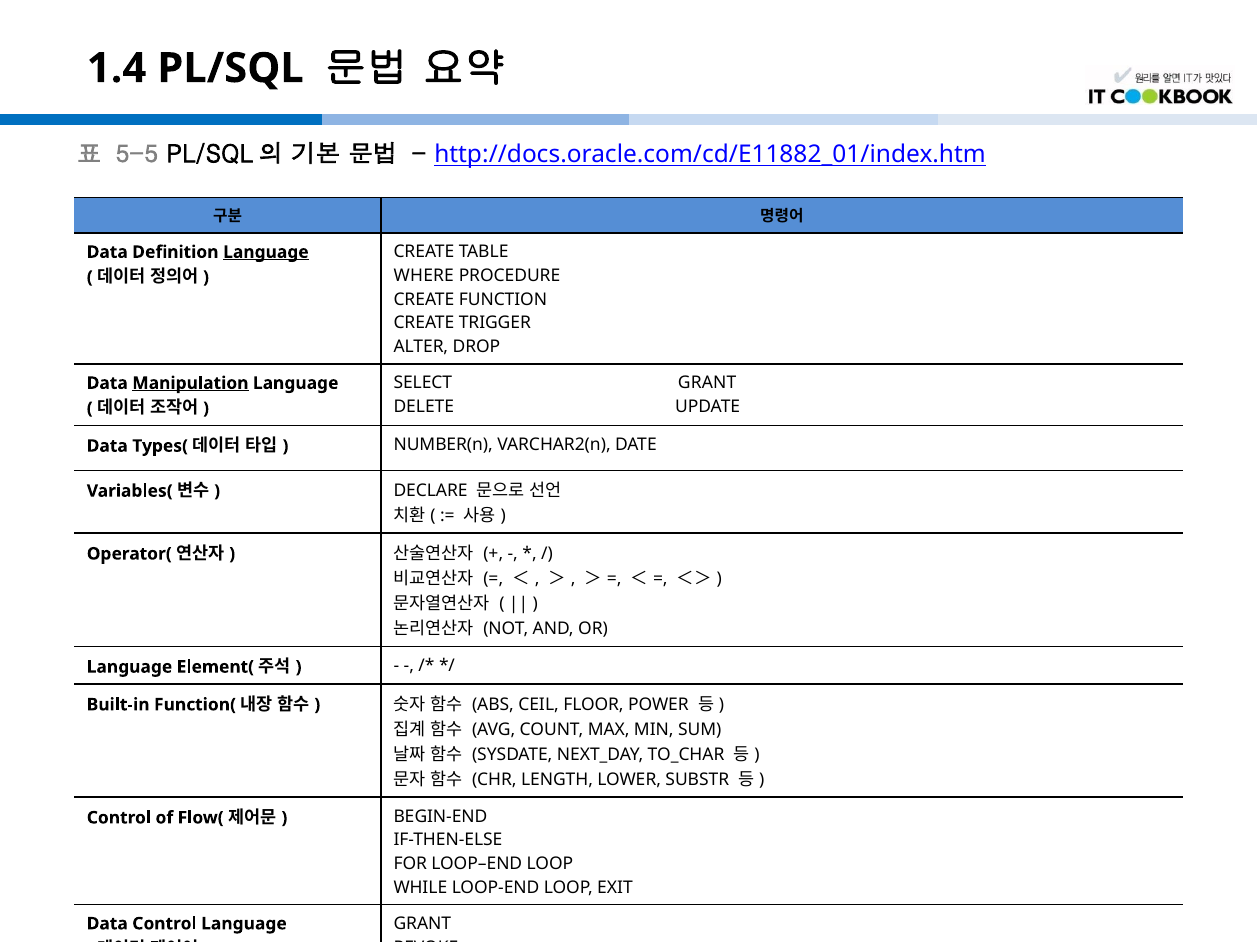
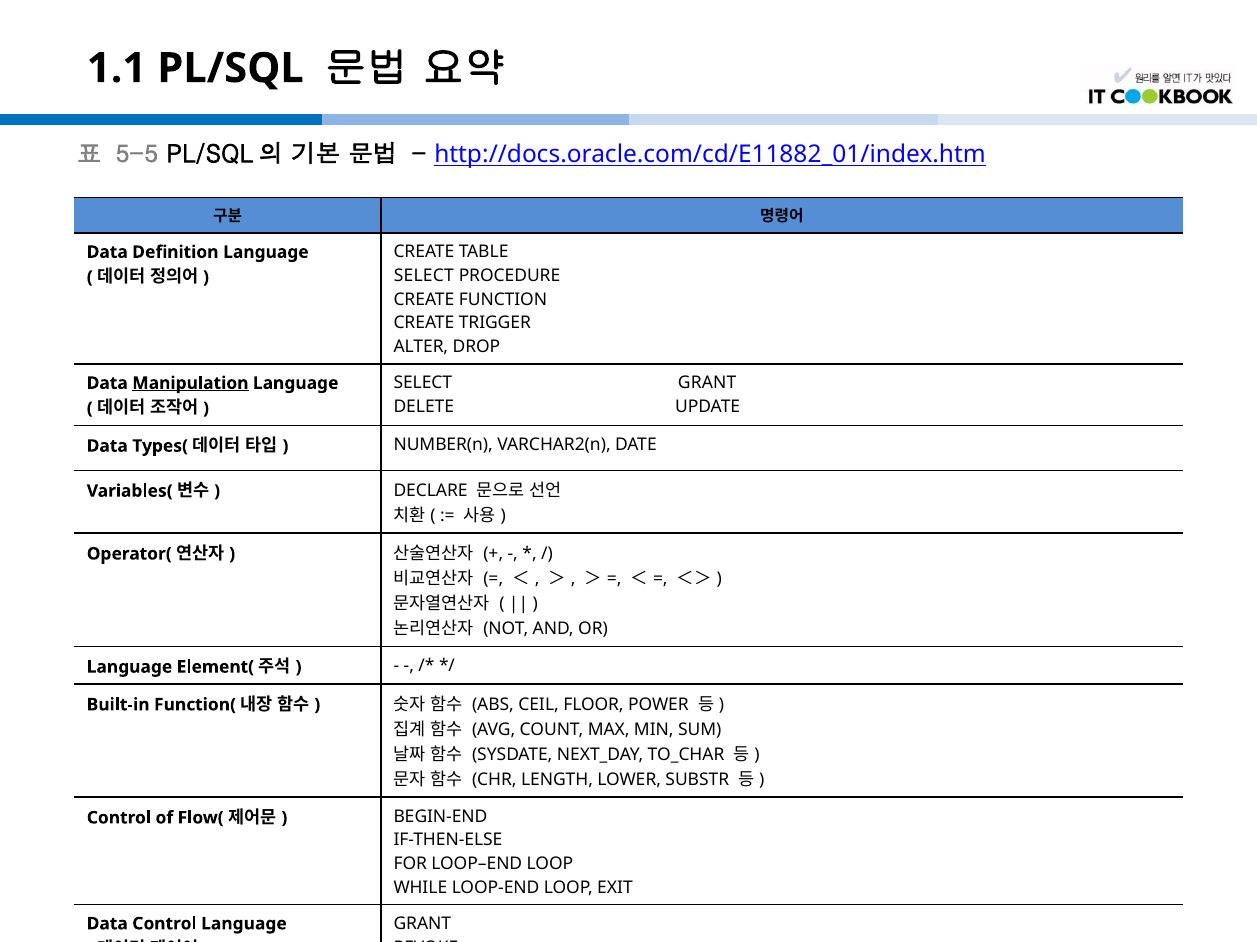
1.4: 1.4 -> 1.1
Language at (266, 252) underline: present -> none
WHERE at (424, 276): WHERE -> SELECT
